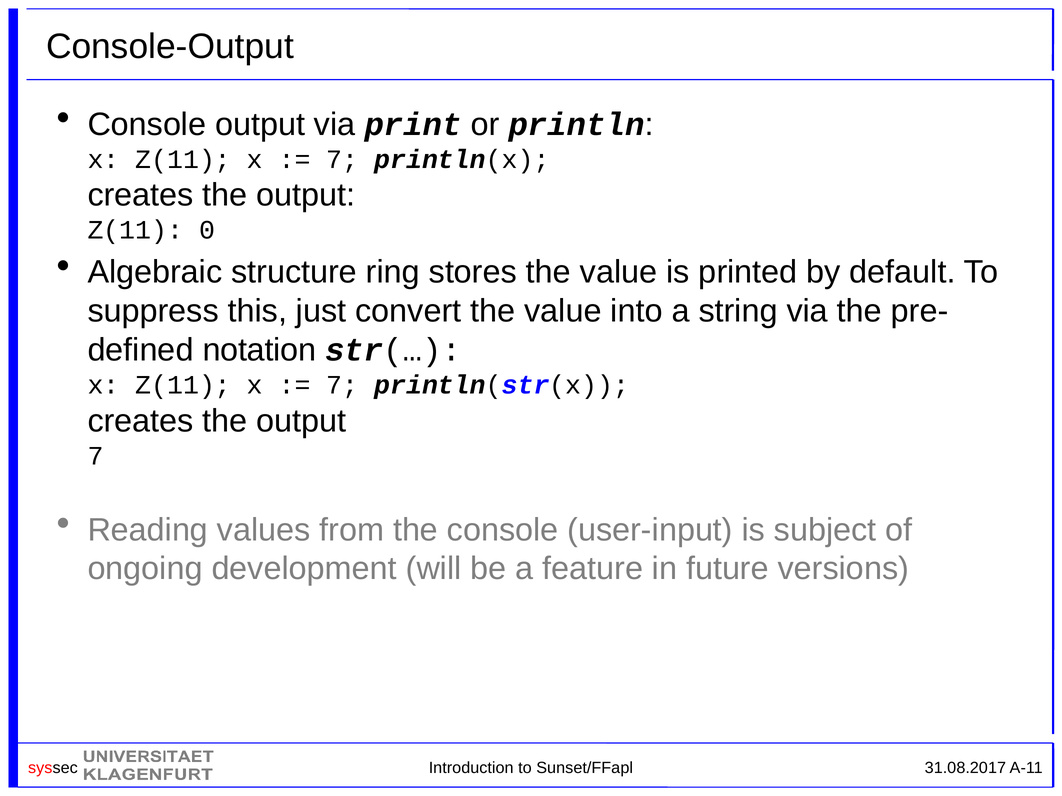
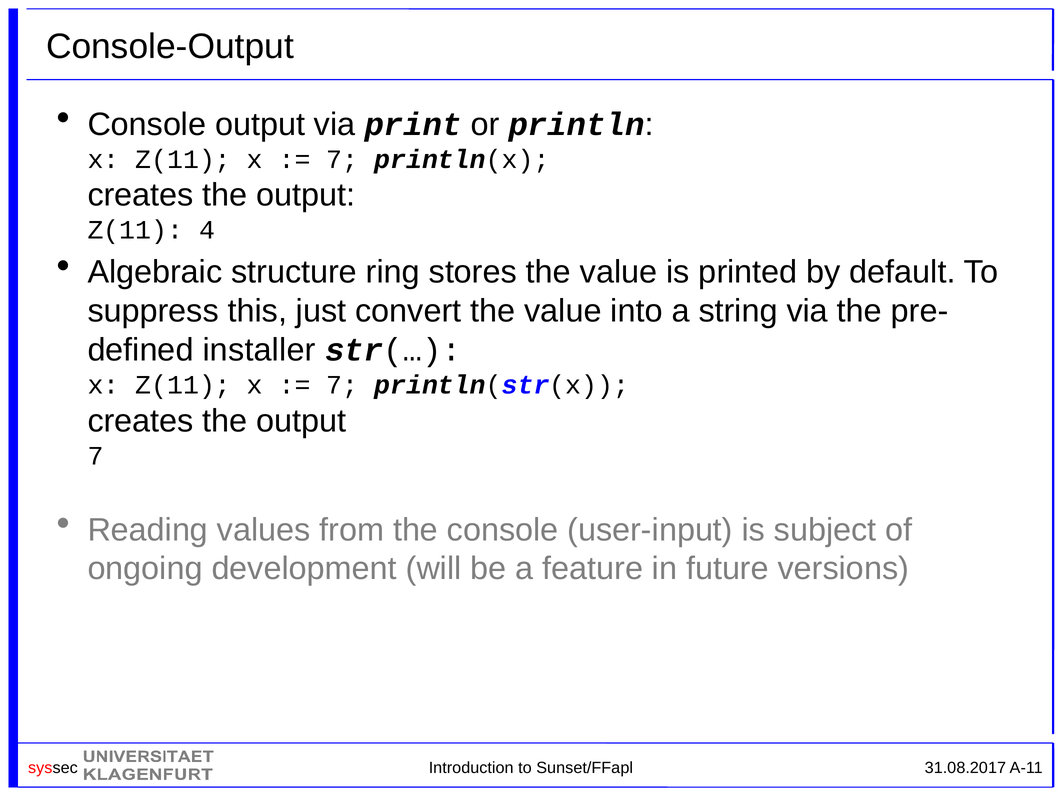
0: 0 -> 4
notation: notation -> installer
